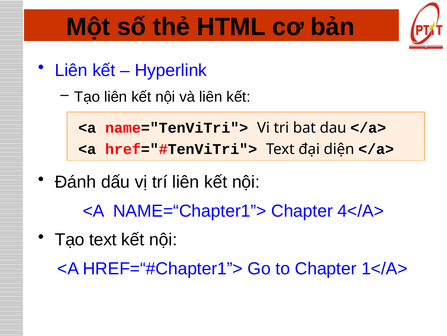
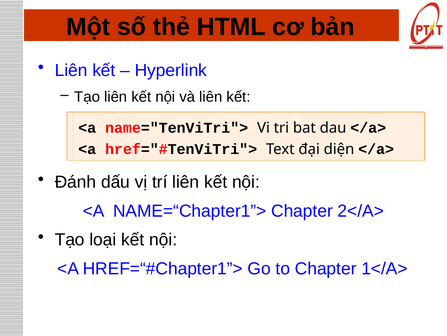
4</A>: 4</A> -> 2</A>
Tạo text: text -> loại
